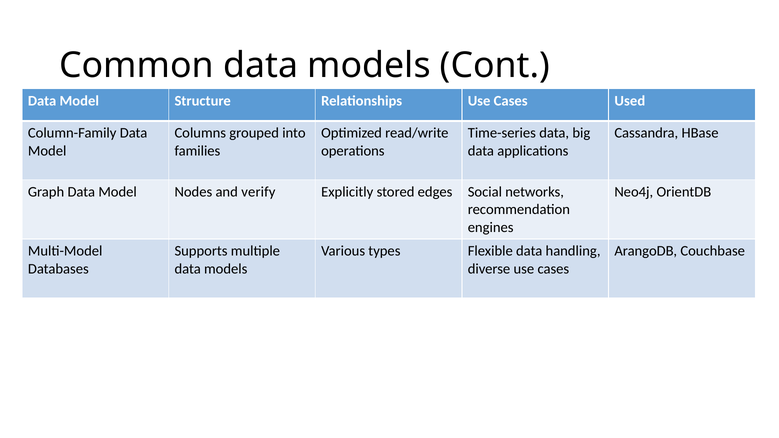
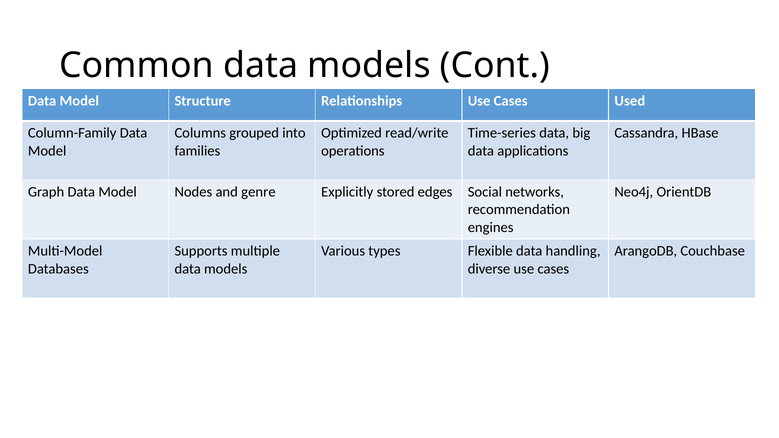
verify: verify -> genre
